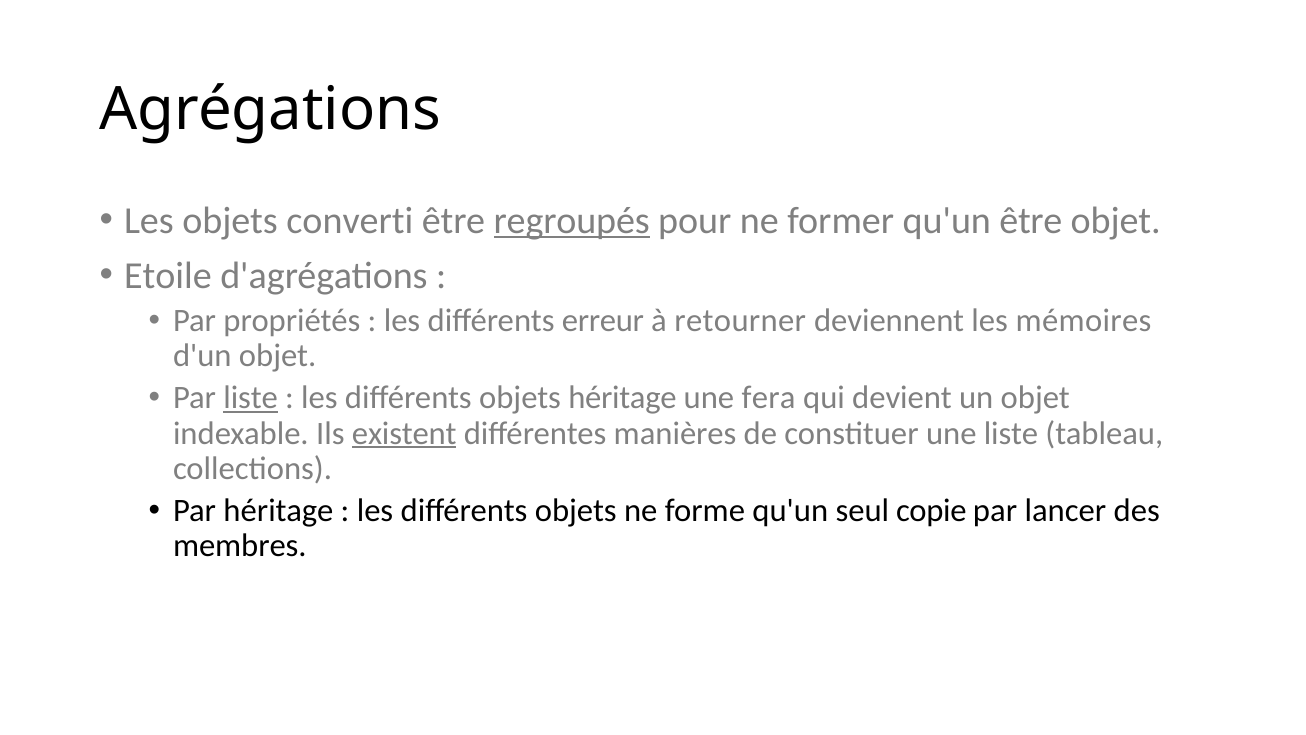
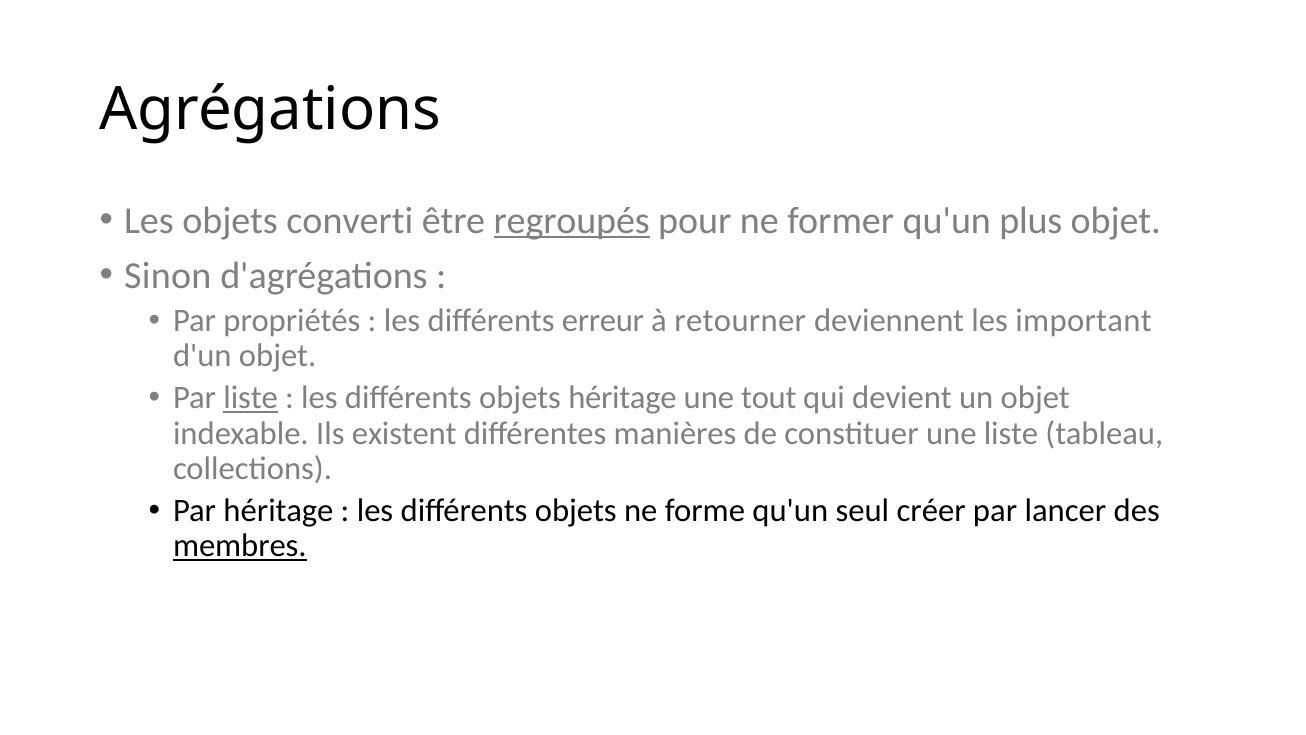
qu'un être: être -> plus
Etoile: Etoile -> Sinon
mémoires: mémoires -> important
fera: fera -> tout
existent underline: present -> none
copie: copie -> créer
membres underline: none -> present
